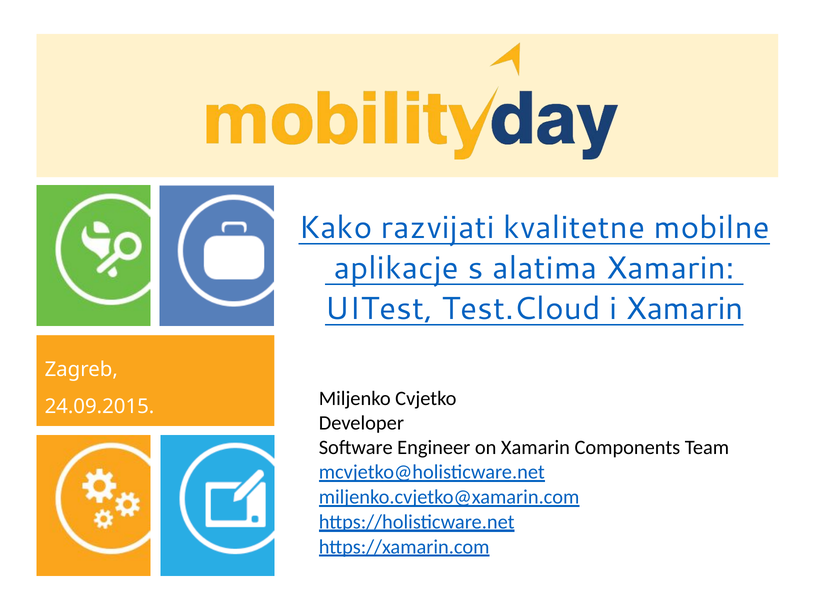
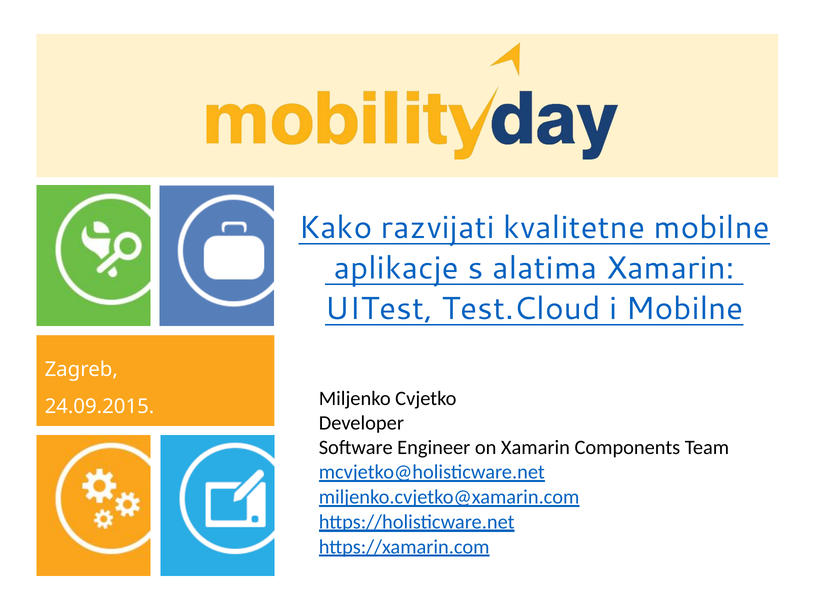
i Xamarin: Xamarin -> Mobilne
